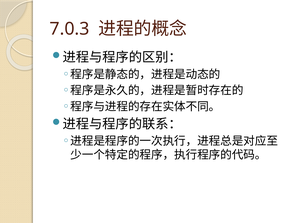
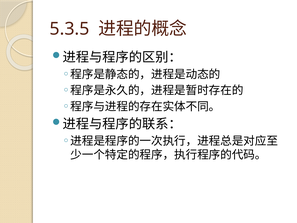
7.0.3: 7.0.3 -> 5.3.5
